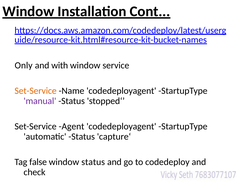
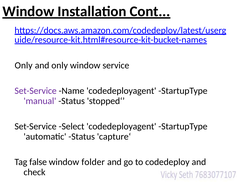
and with: with -> only
Set-Service at (36, 90) colour: orange -> purple
Agent: Agent -> Select
window status: status -> folder
